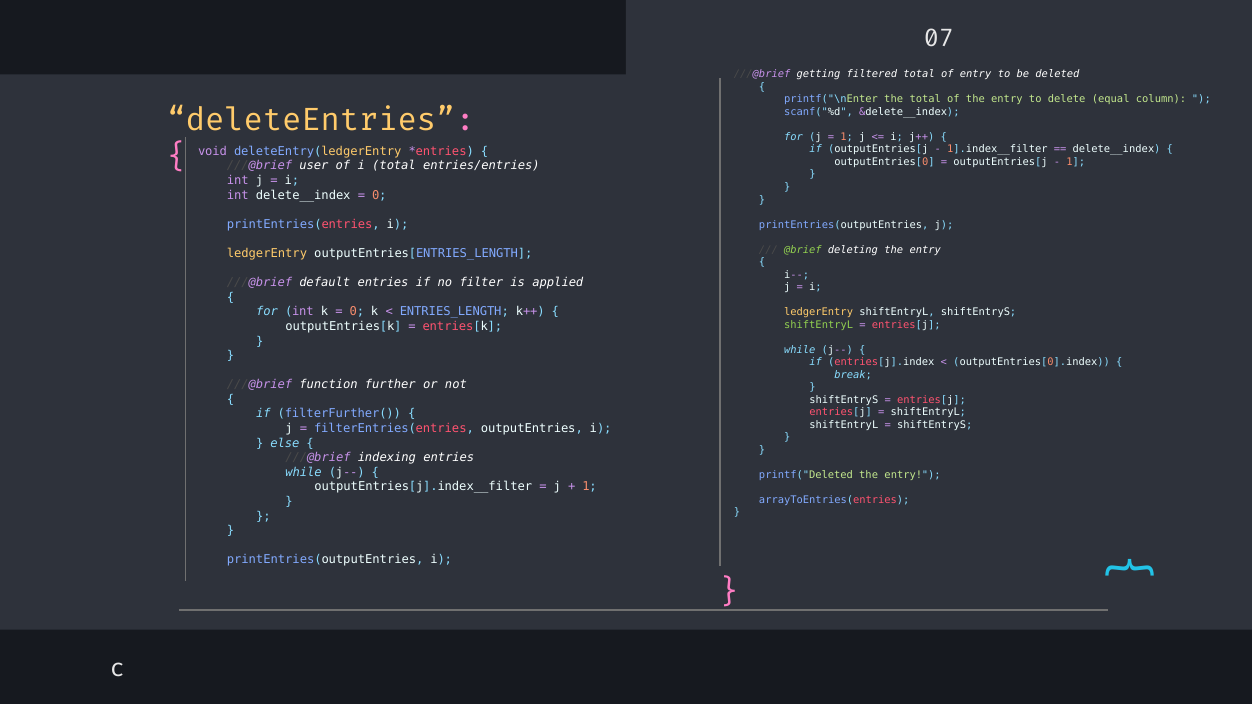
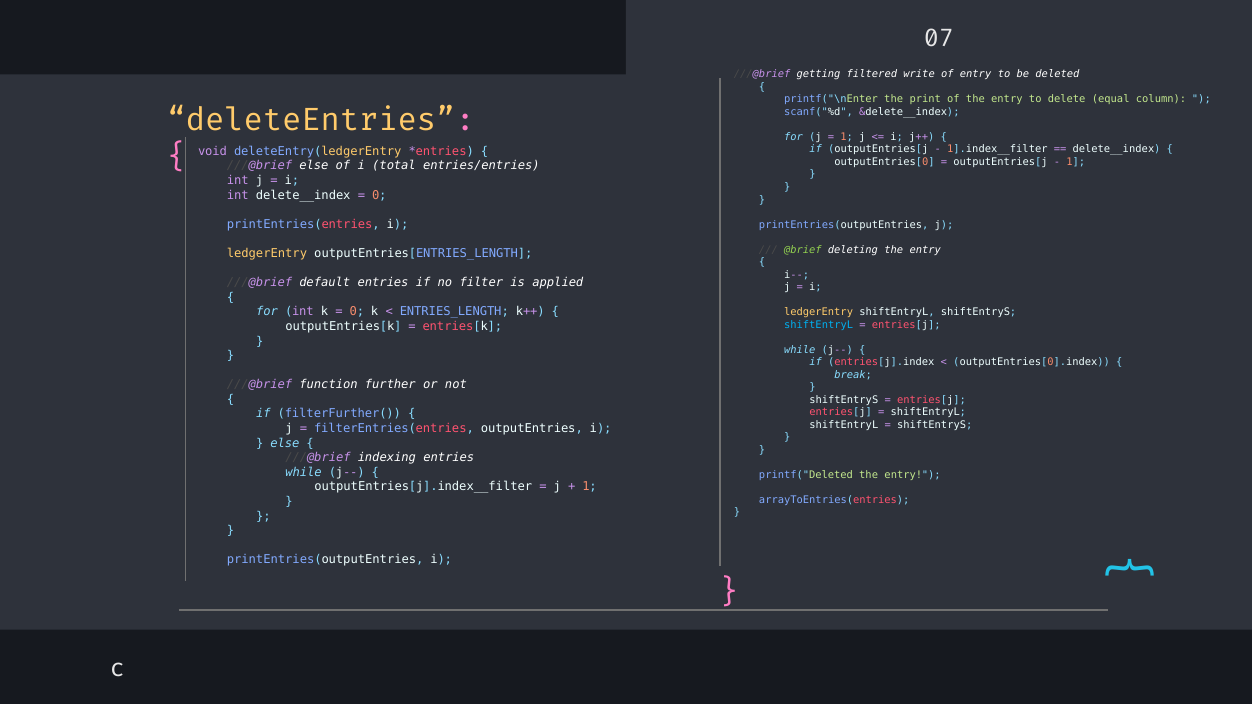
filtered total: total -> write
the total: total -> print
///@brief user: user -> else
shiftEntryL at (819, 325) colour: light green -> light blue
